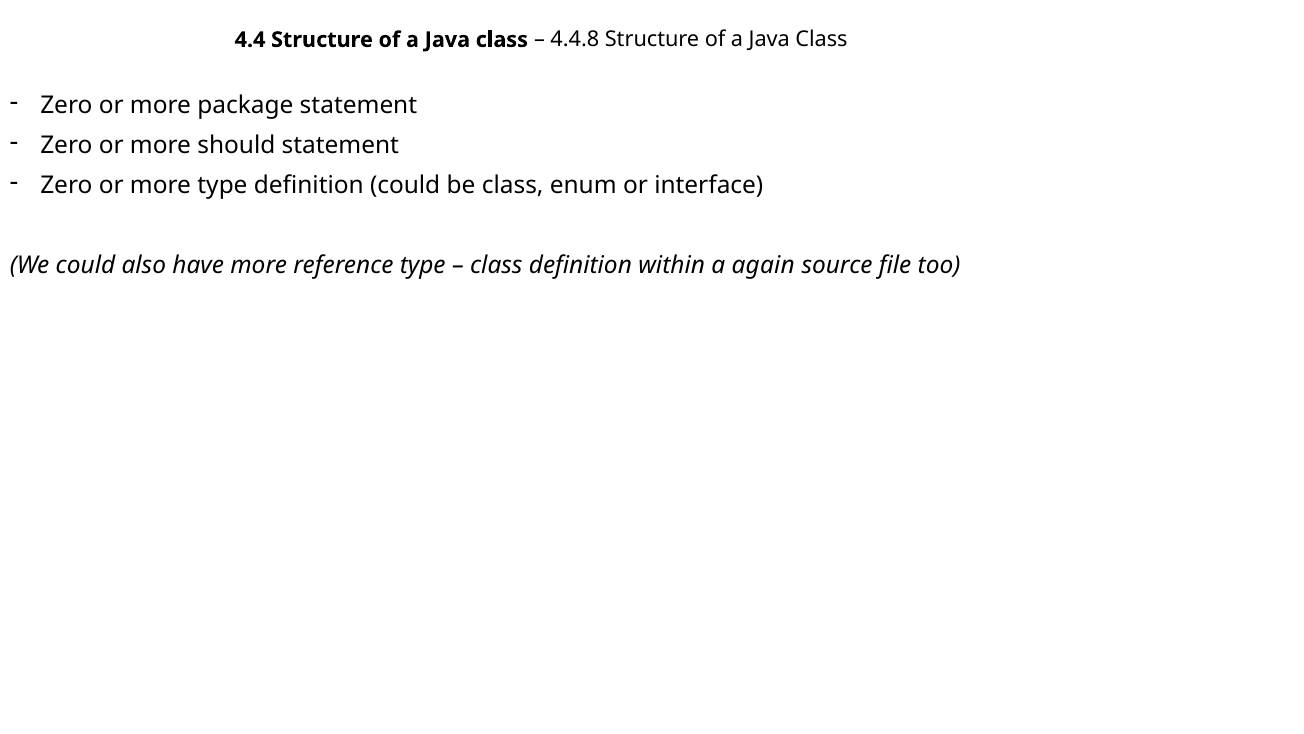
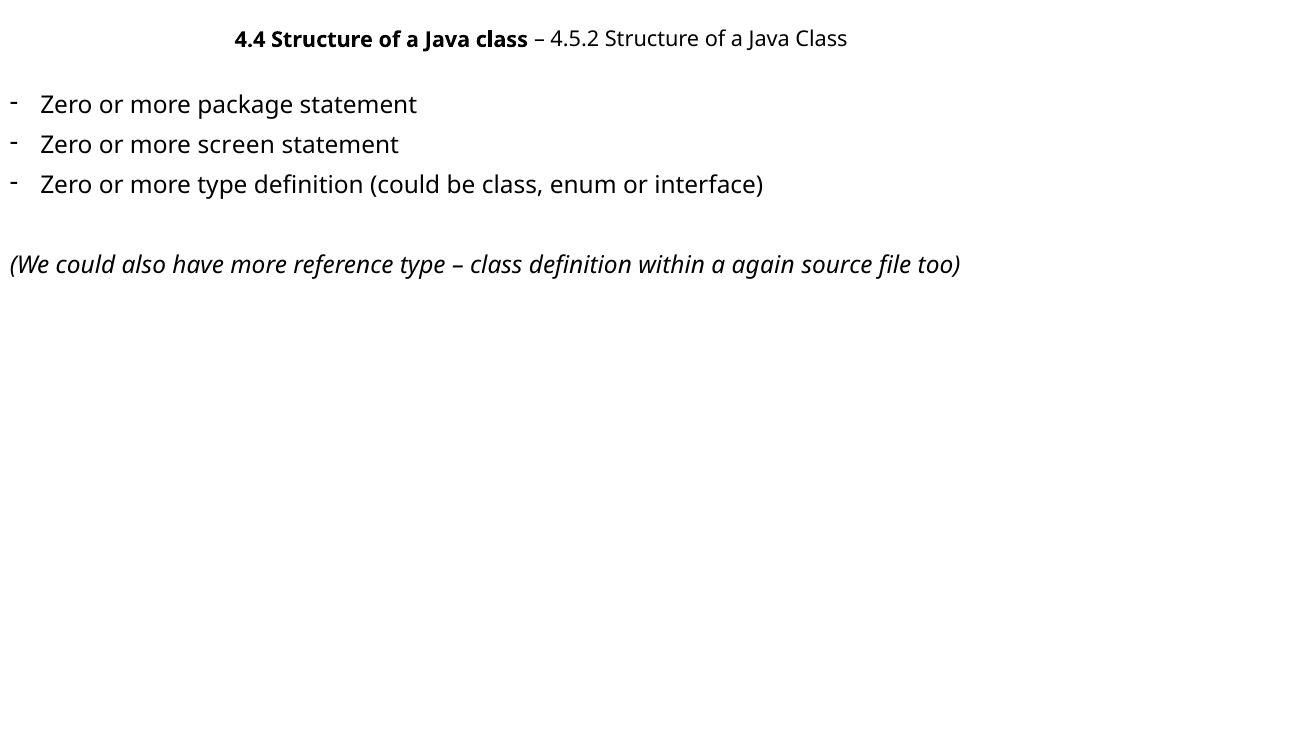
4.4.8: 4.4.8 -> 4.5.2
should: should -> screen
